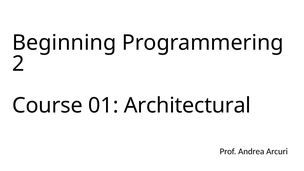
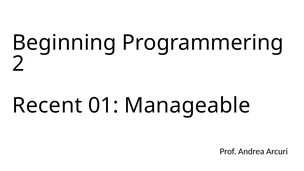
Course: Course -> Recent
Architectural: Architectural -> Manageable
